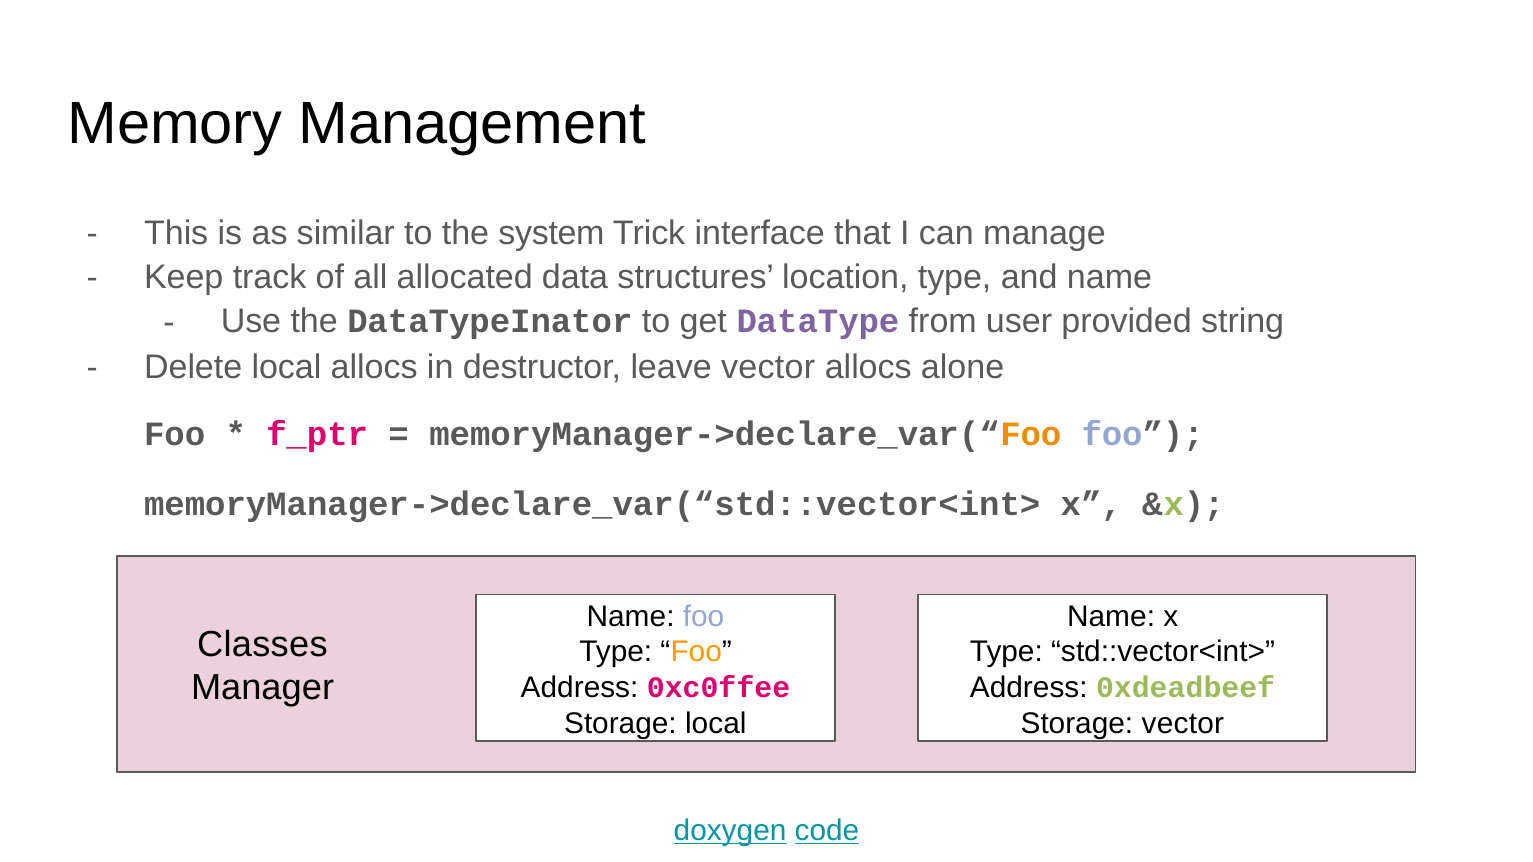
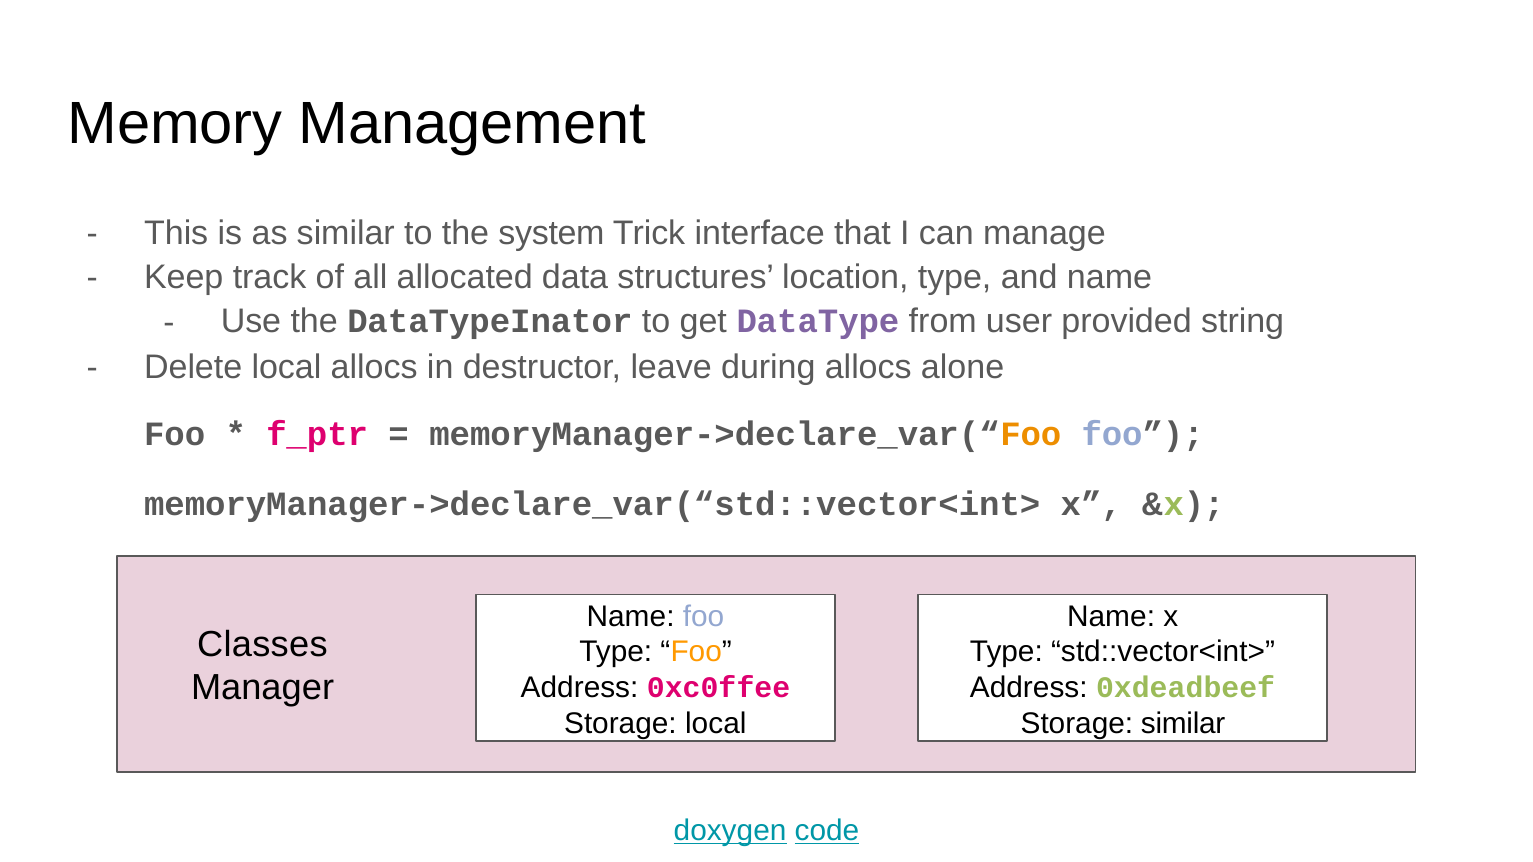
leave vector: vector -> during
Storage vector: vector -> similar
